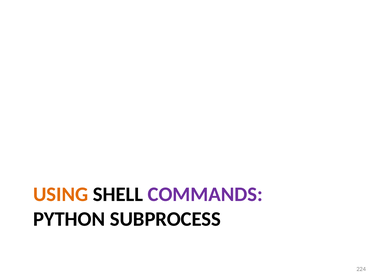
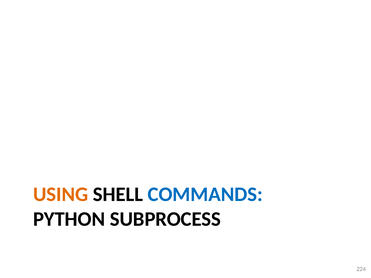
COMMANDS colour: purple -> blue
